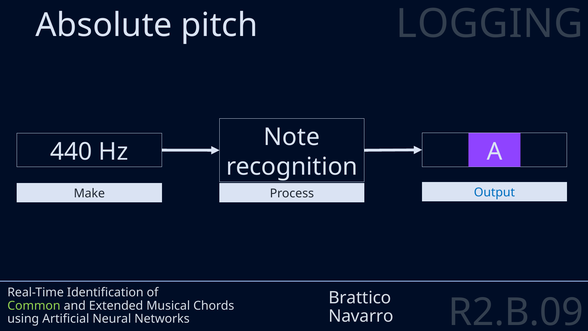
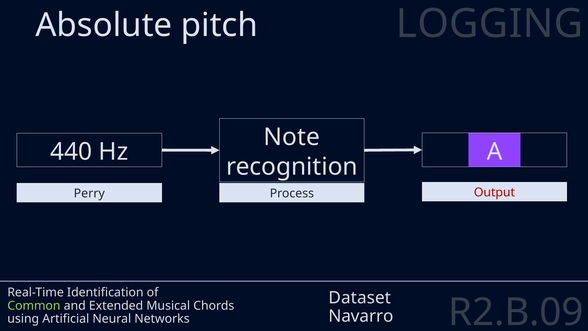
Make: Make -> Perry
Output colour: blue -> red
Brattico: Brattico -> Dataset
